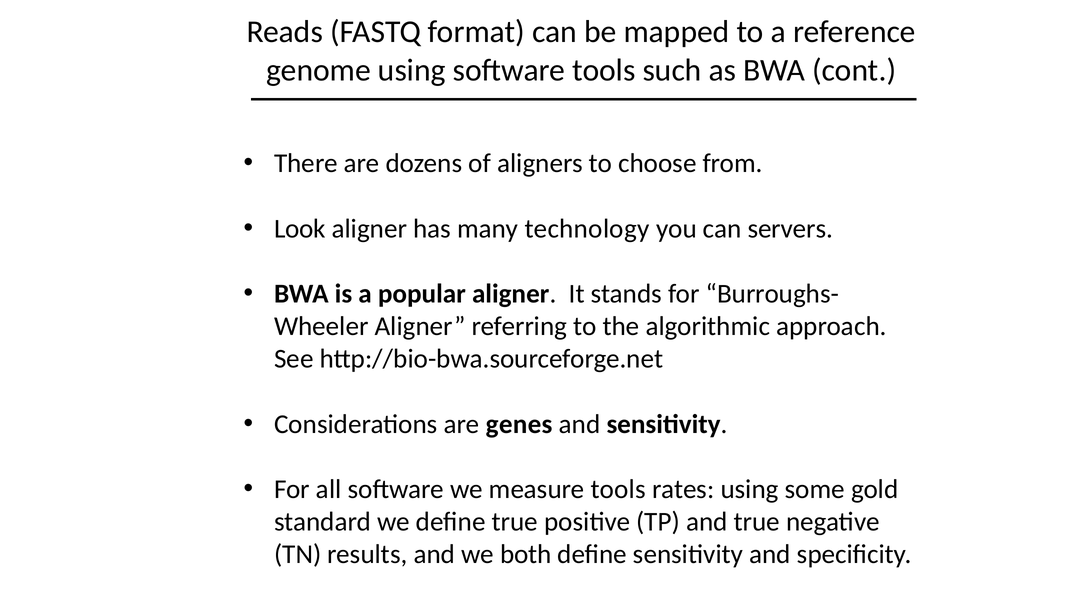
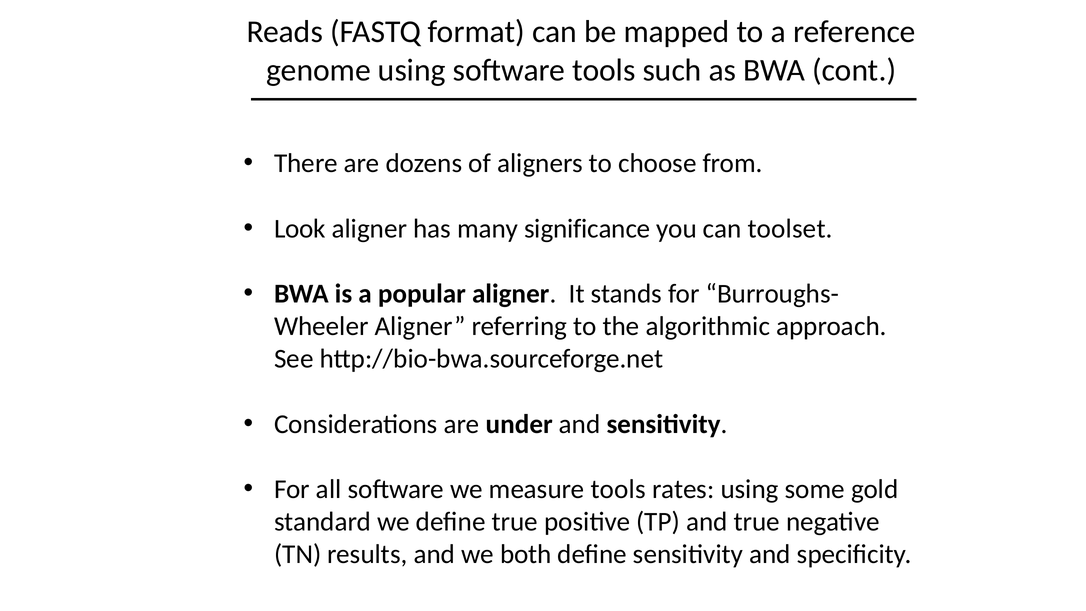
technology: technology -> significance
servers: servers -> toolset
genes: genes -> under
